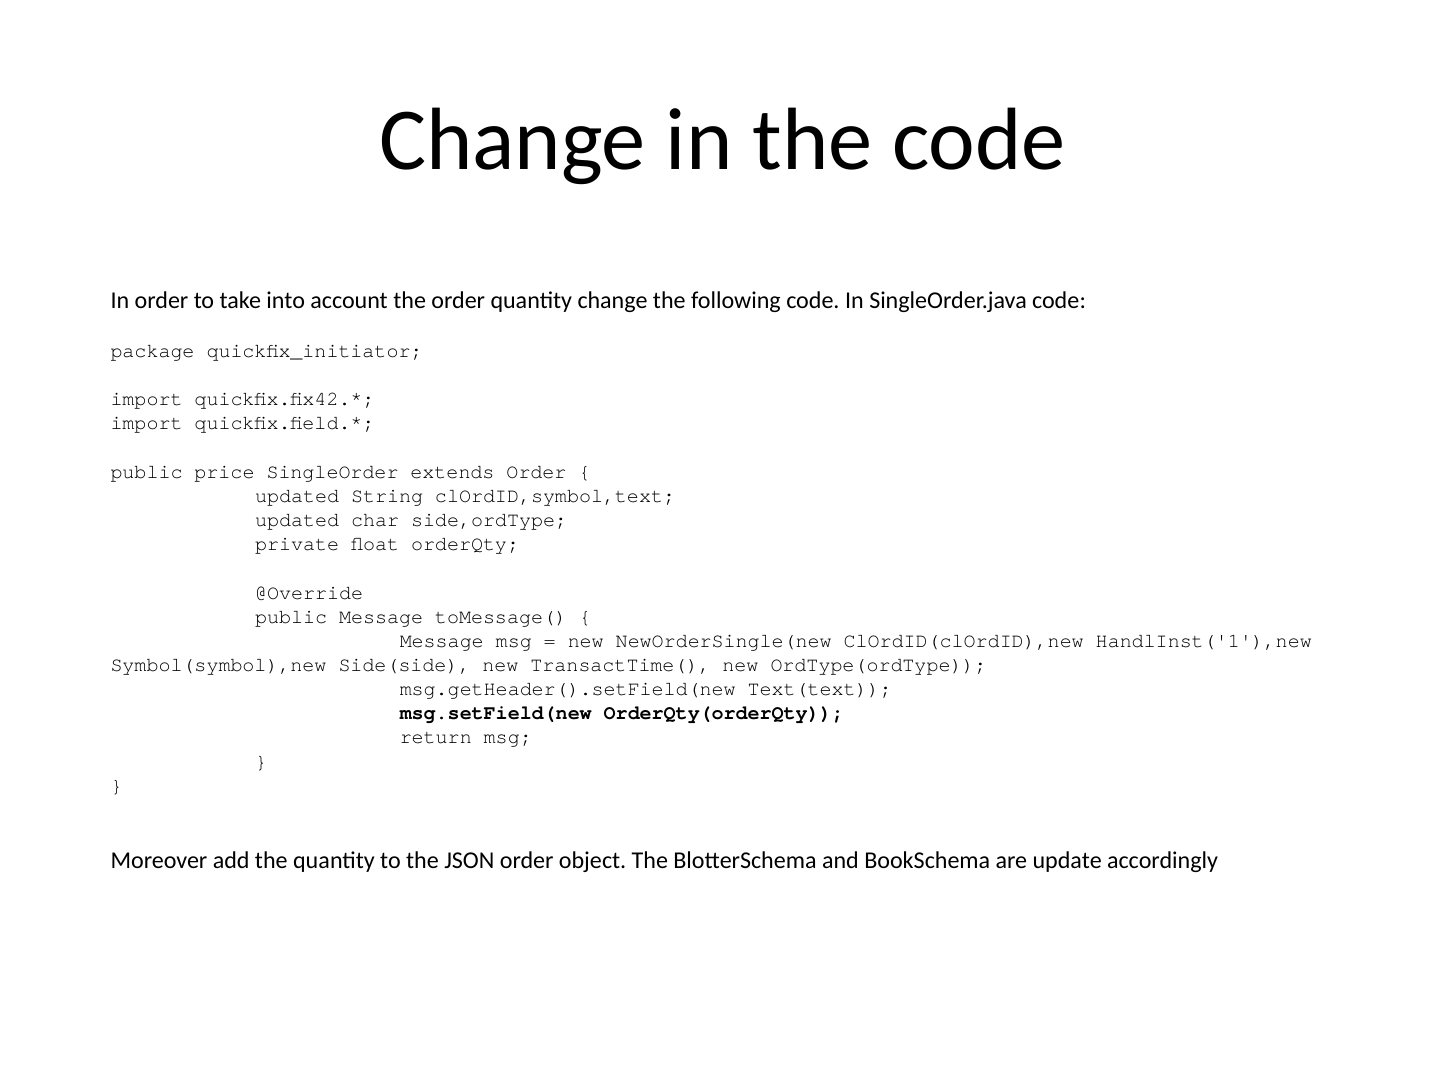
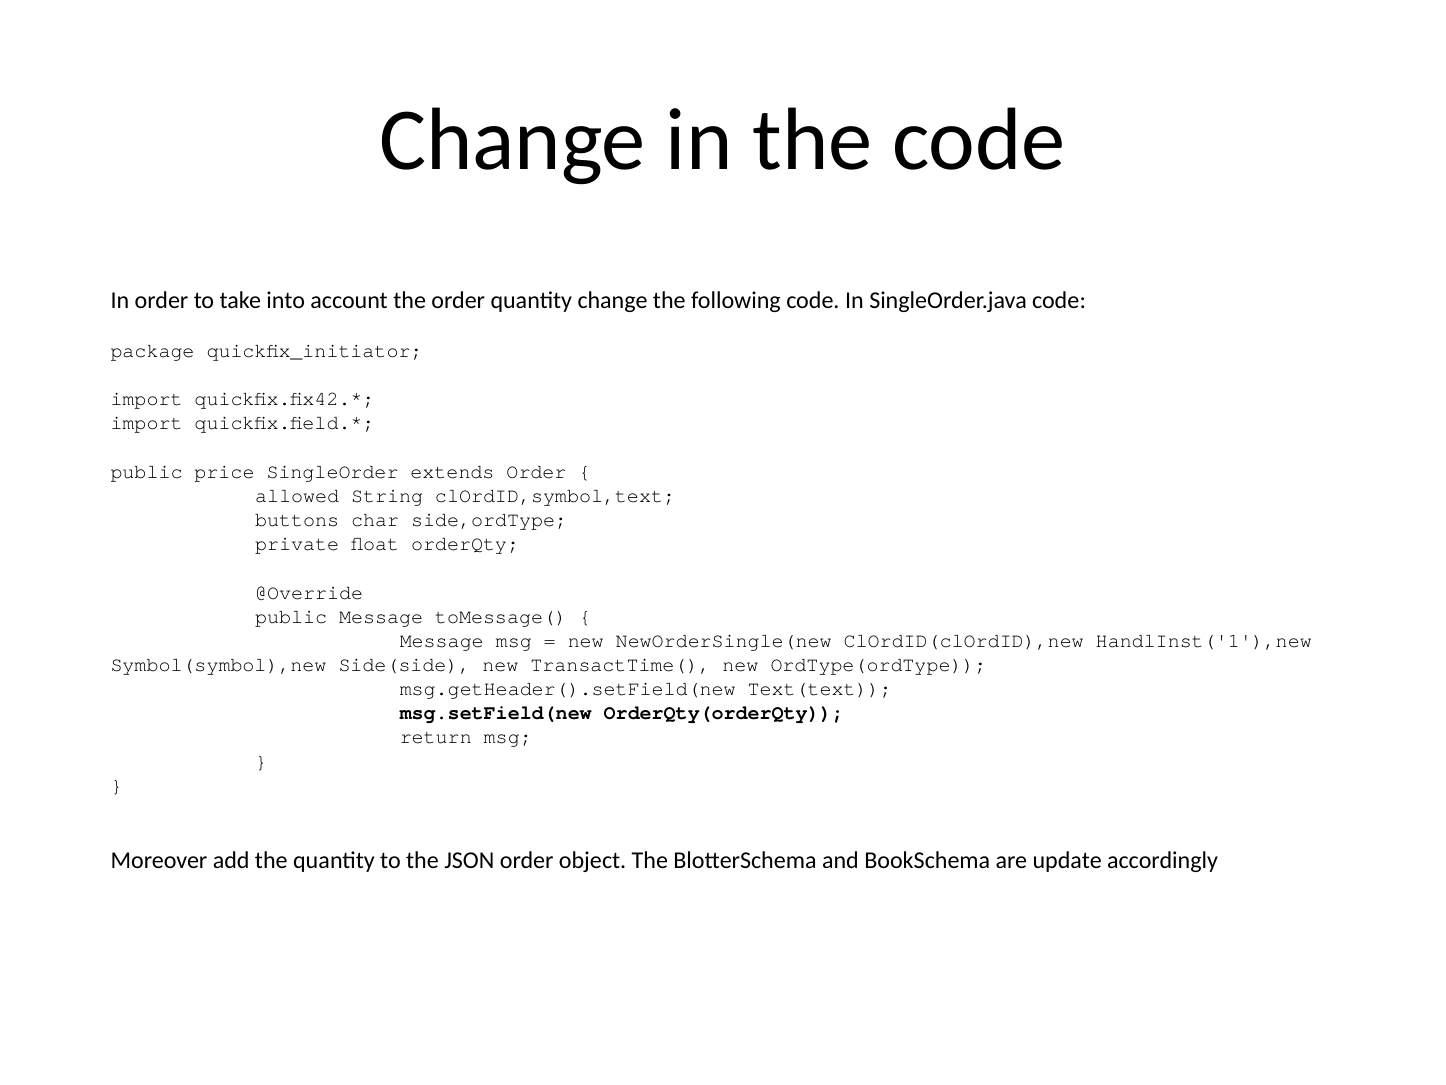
updated at (297, 496): updated -> allowed
updated at (297, 520): updated -> buttons
